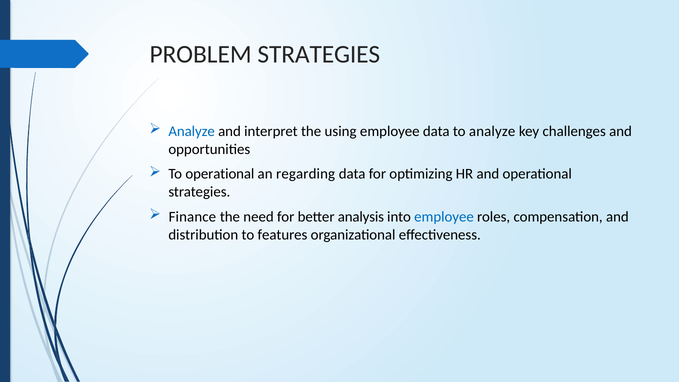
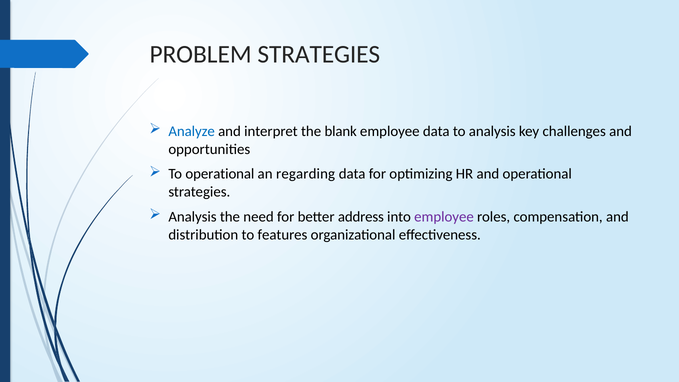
using: using -> blank
to analyze: analyze -> analysis
Finance at (192, 217): Finance -> Analysis
analysis: analysis -> address
employee at (444, 217) colour: blue -> purple
